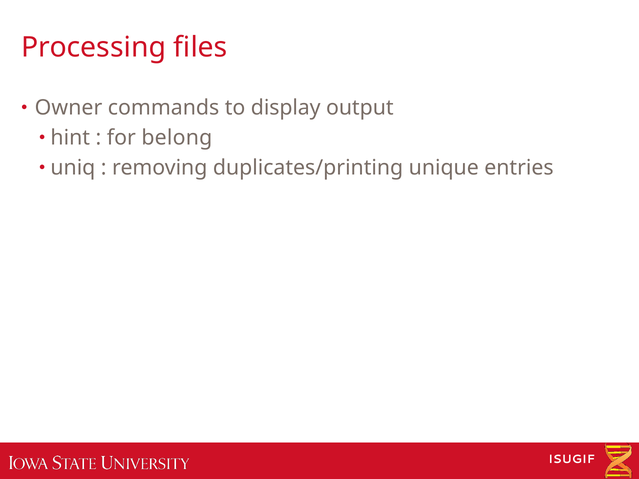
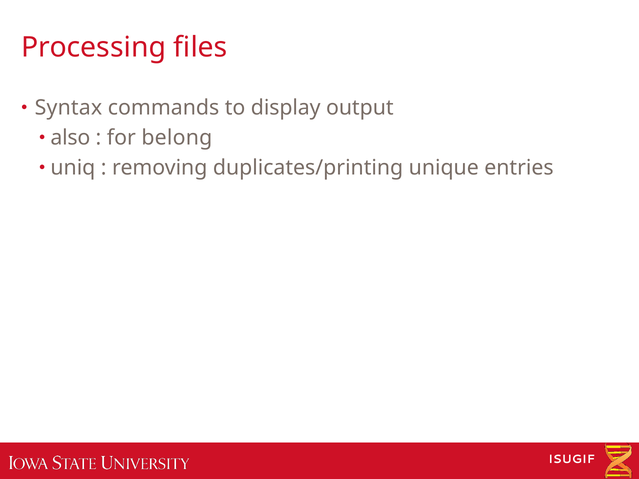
Owner: Owner -> Syntax
hint: hint -> also
